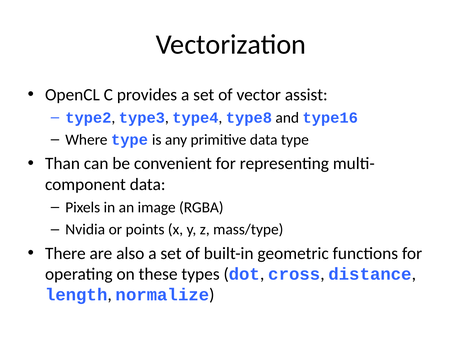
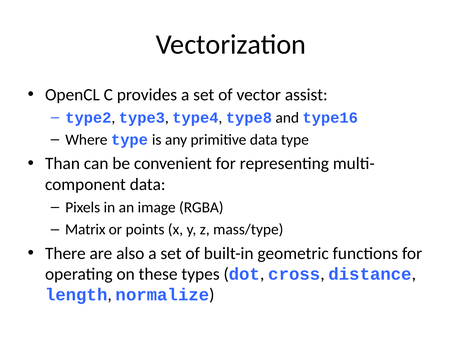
Nvidia: Nvidia -> Matrix
